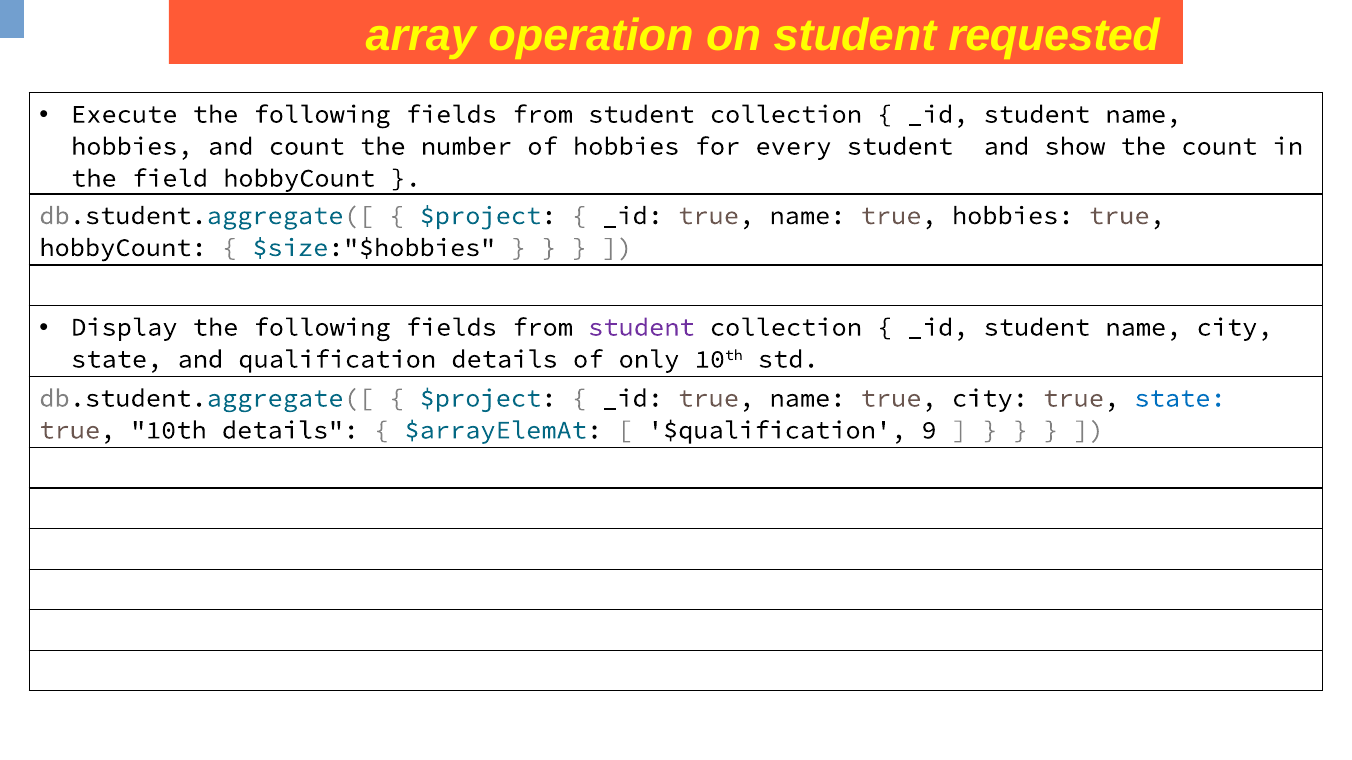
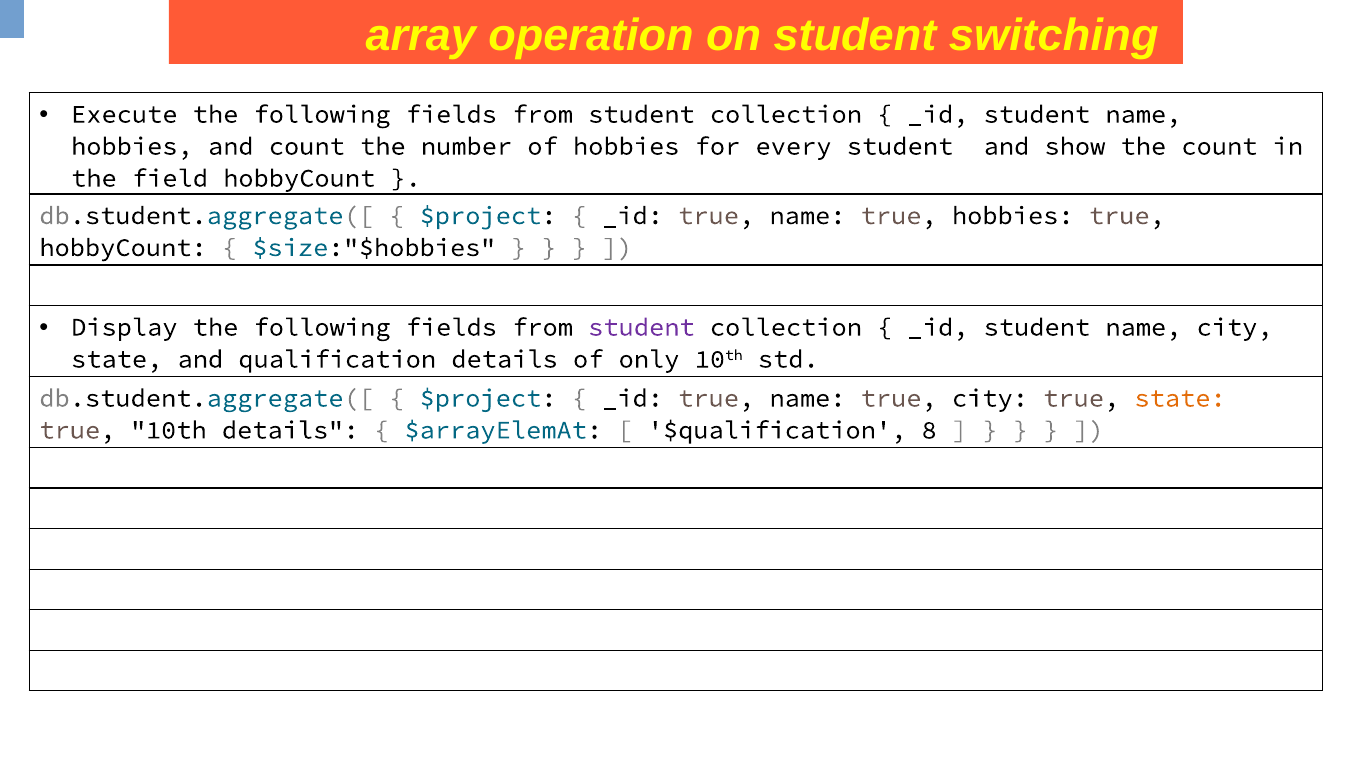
requested: requested -> switching
state at (1180, 398) colour: blue -> orange
9: 9 -> 8
